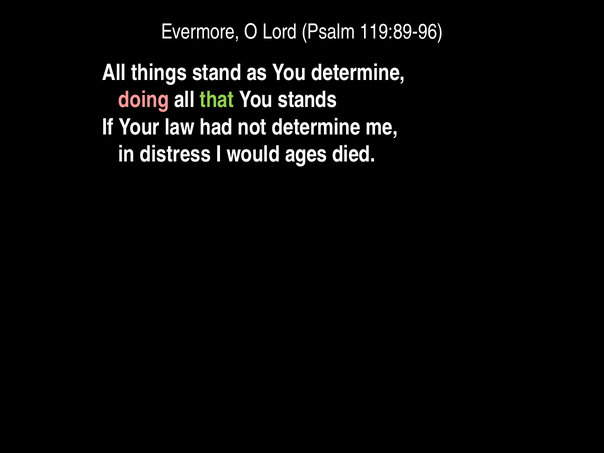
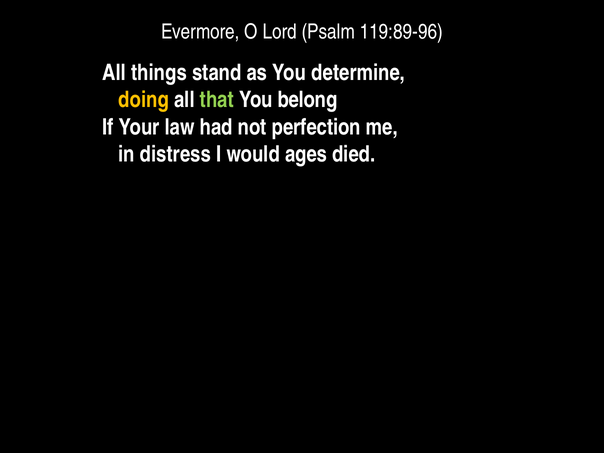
doing colour: pink -> yellow
stands: stands -> belong
not determine: determine -> perfection
